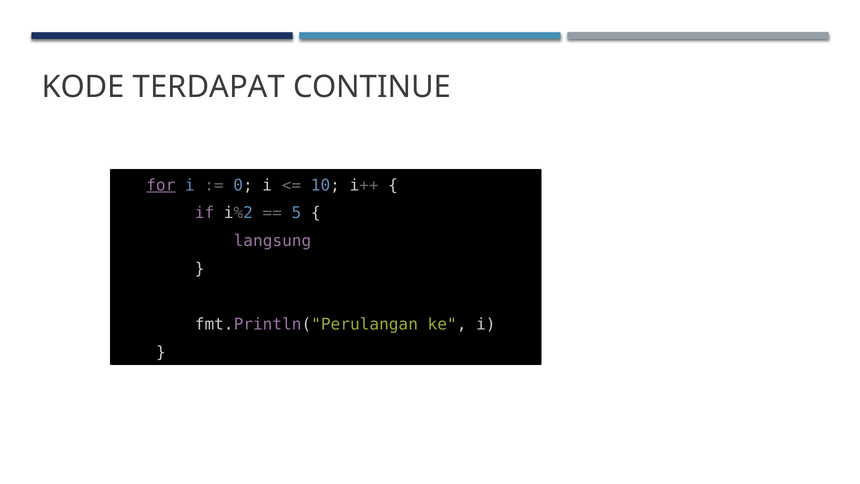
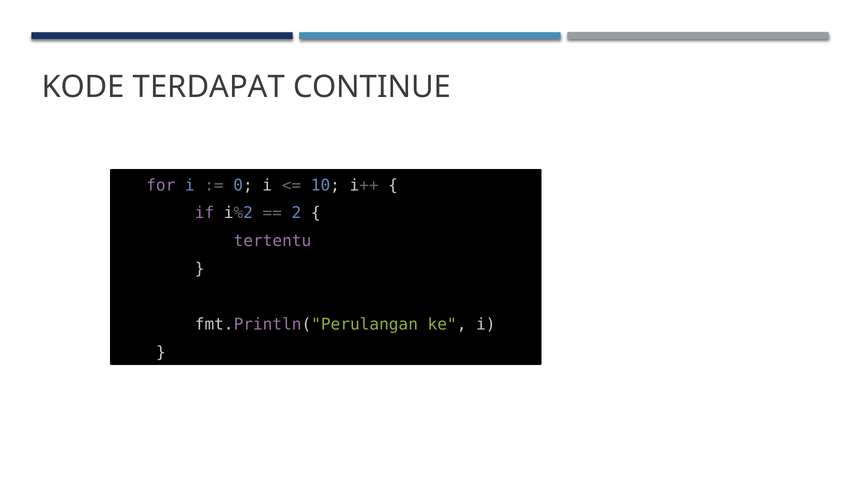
for underline: present -> none
5: 5 -> 2
langsung: langsung -> tertentu
